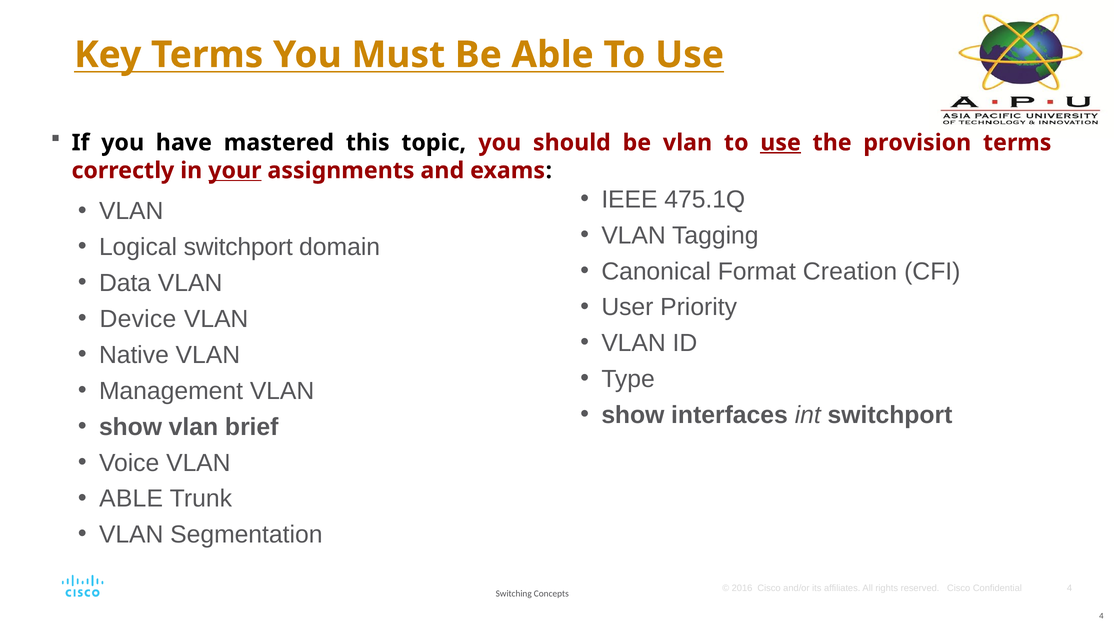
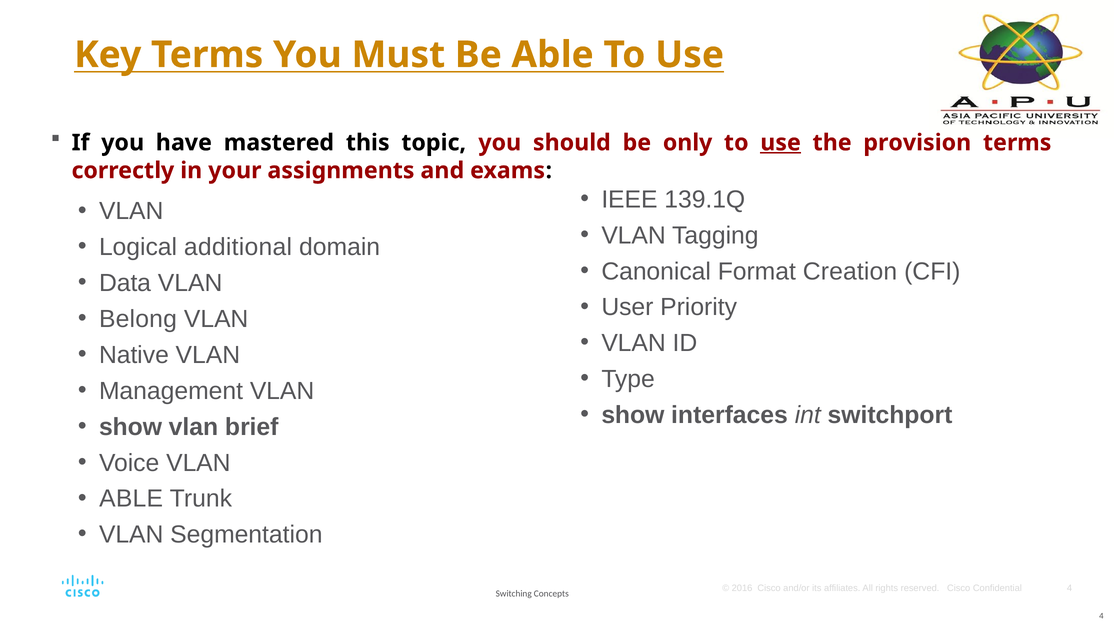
be vlan: vlan -> only
your underline: present -> none
475.1Q: 475.1Q -> 139.1Q
Logical switchport: switchport -> additional
Device: Device -> Belong
